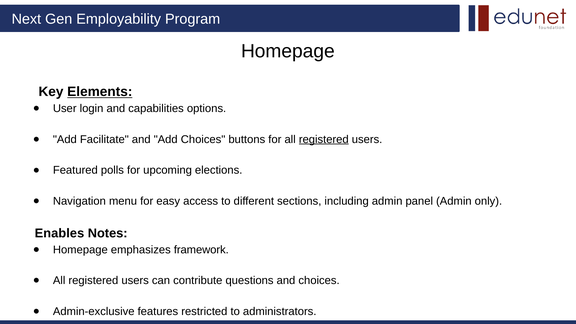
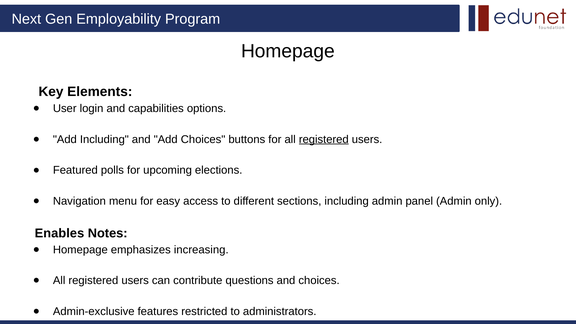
Elements underline: present -> none
Add Facilitate: Facilitate -> Including
framework: framework -> increasing
